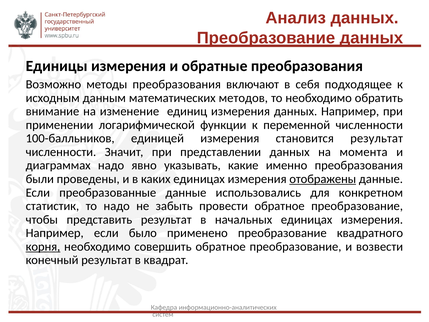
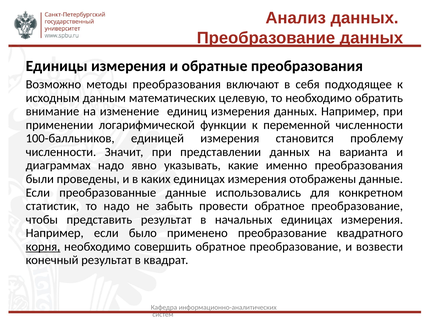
методов: методов -> целевую
становится результат: результат -> проблему
момента: момента -> варианта
отображены underline: present -> none
